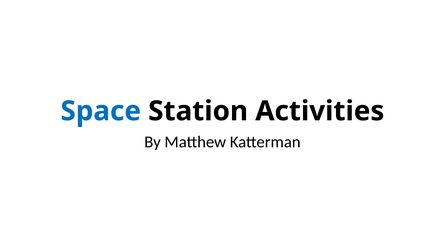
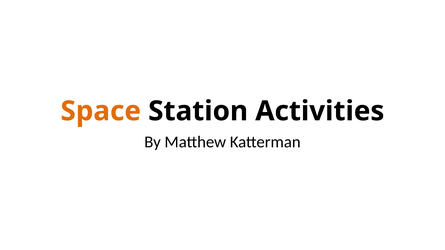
Space colour: blue -> orange
